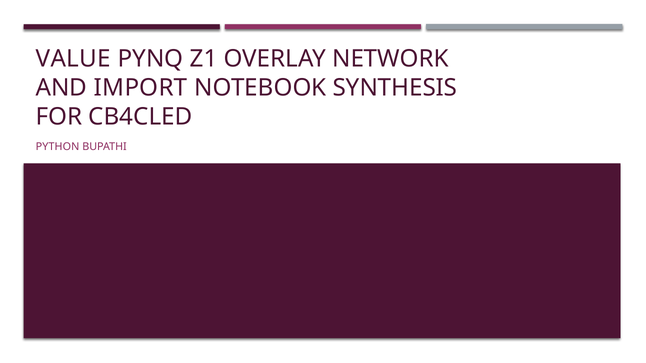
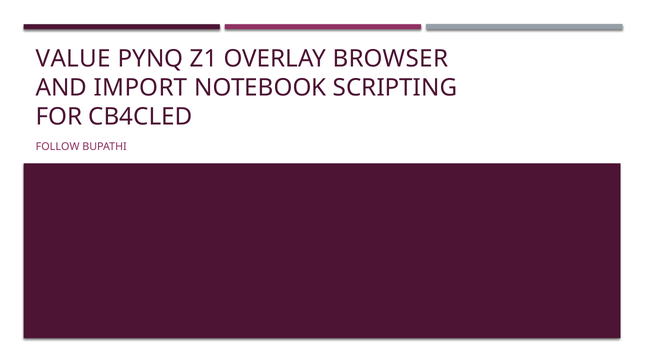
NETWORK: NETWORK -> BROWSER
SYNTHESIS: SYNTHESIS -> SCRIPTING
PYTHON: PYTHON -> FOLLOW
